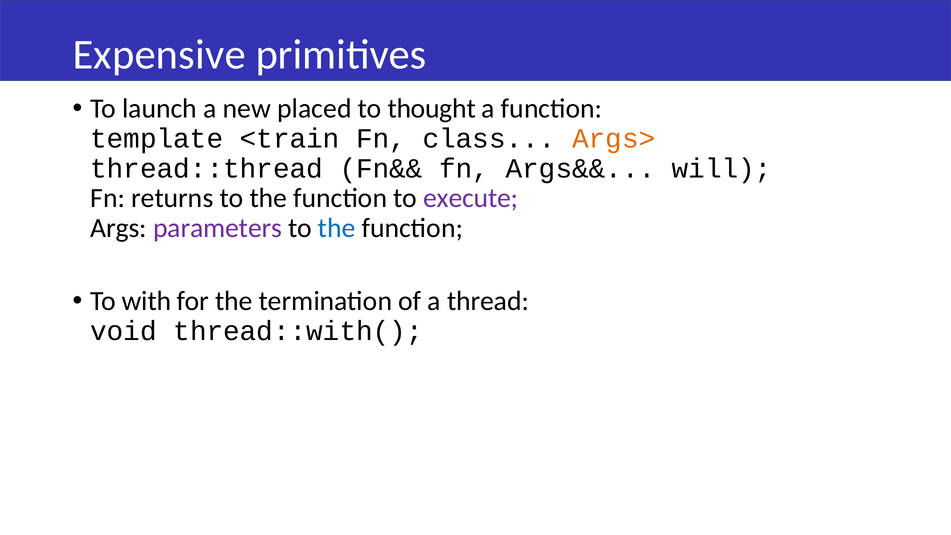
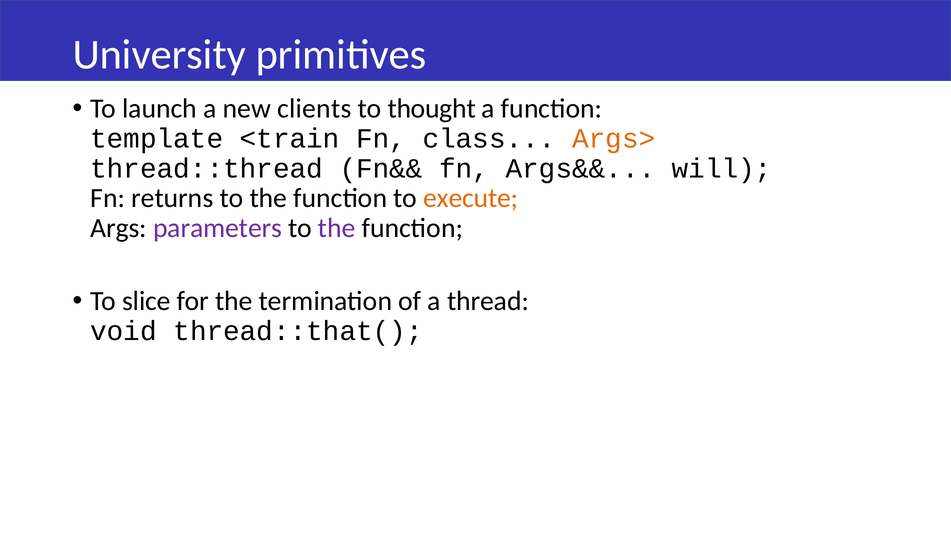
Expensive: Expensive -> University
placed: placed -> clients
execute colour: purple -> orange
the at (337, 228) colour: blue -> purple
with: with -> slice
thread::with(: thread::with( -> thread::that(
